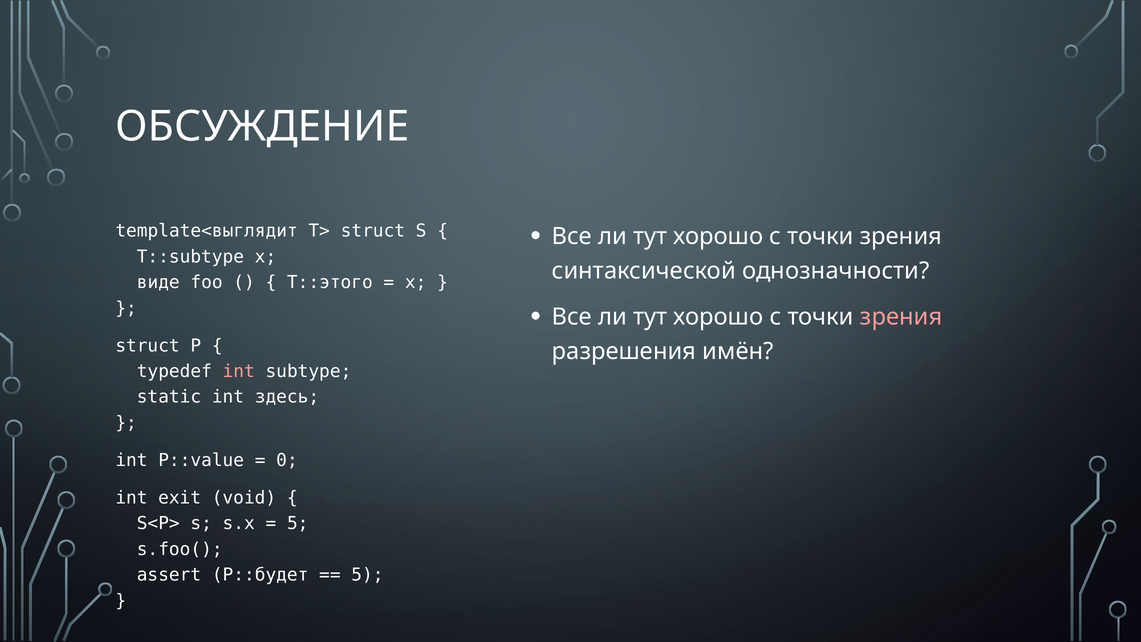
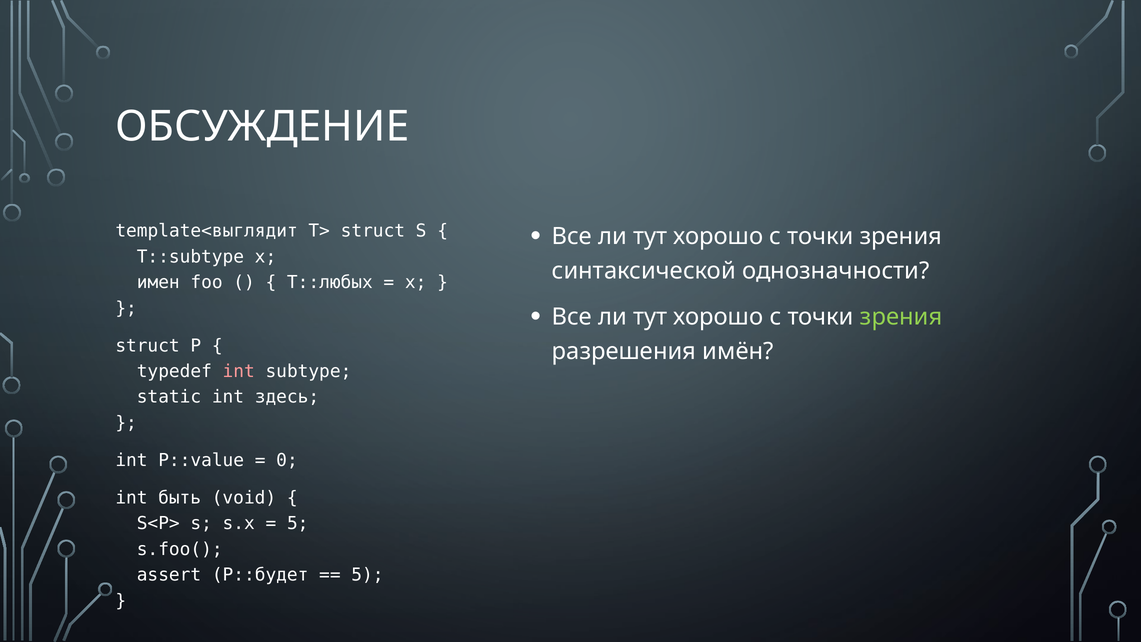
виде: виде -> имен
T::этого: T::этого -> T::любых
зрения at (901, 317) colour: pink -> light green
exit: exit -> быть
